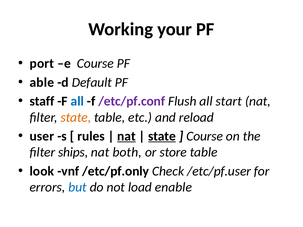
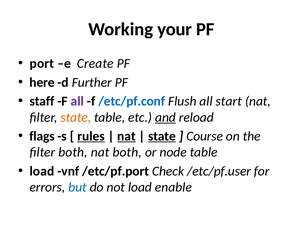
e Course: Course -> Create
able: able -> here
Default: Default -> Further
all at (77, 101) colour: blue -> purple
/etc/pf.conf colour: purple -> blue
and underline: none -> present
user: user -> flags
rules underline: none -> present
filter ships: ships -> both
store: store -> node
look at (42, 171): look -> load
/etc/pf.only: /etc/pf.only -> /etc/pf.port
